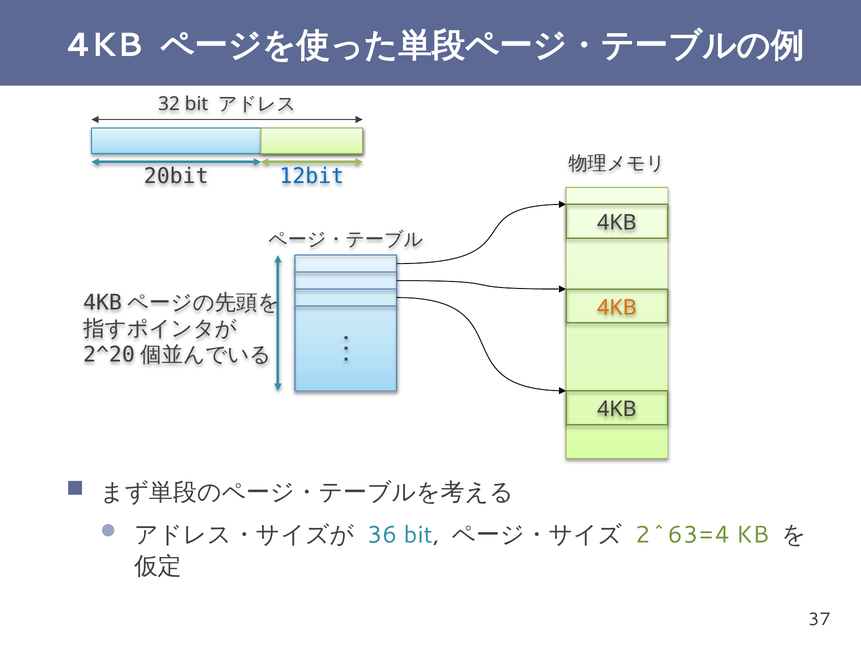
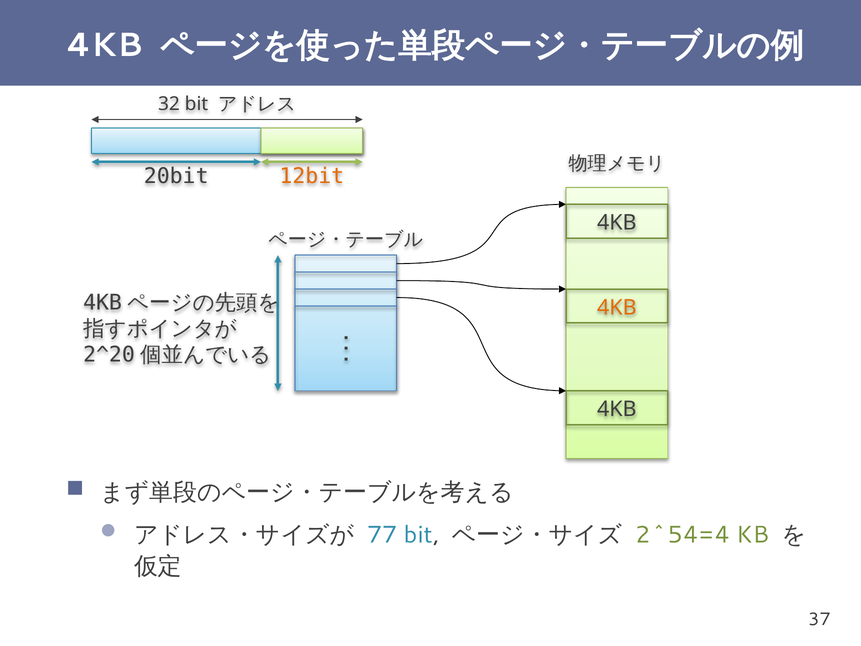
12bit colour: blue -> orange
36: 36 -> 77
2^63=4: 2^63=4 -> 2^54=4
